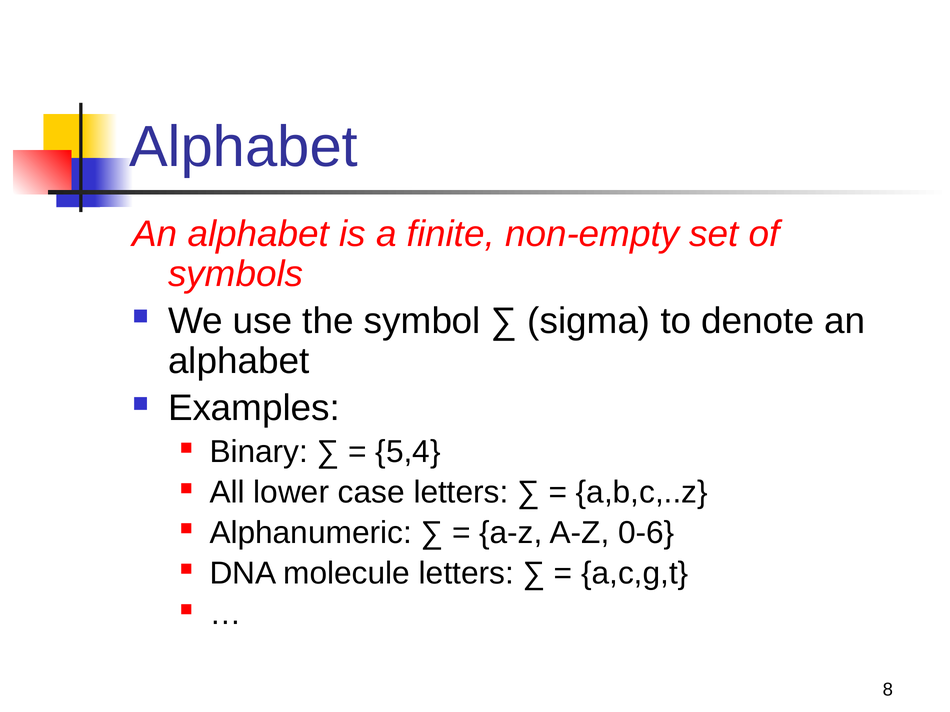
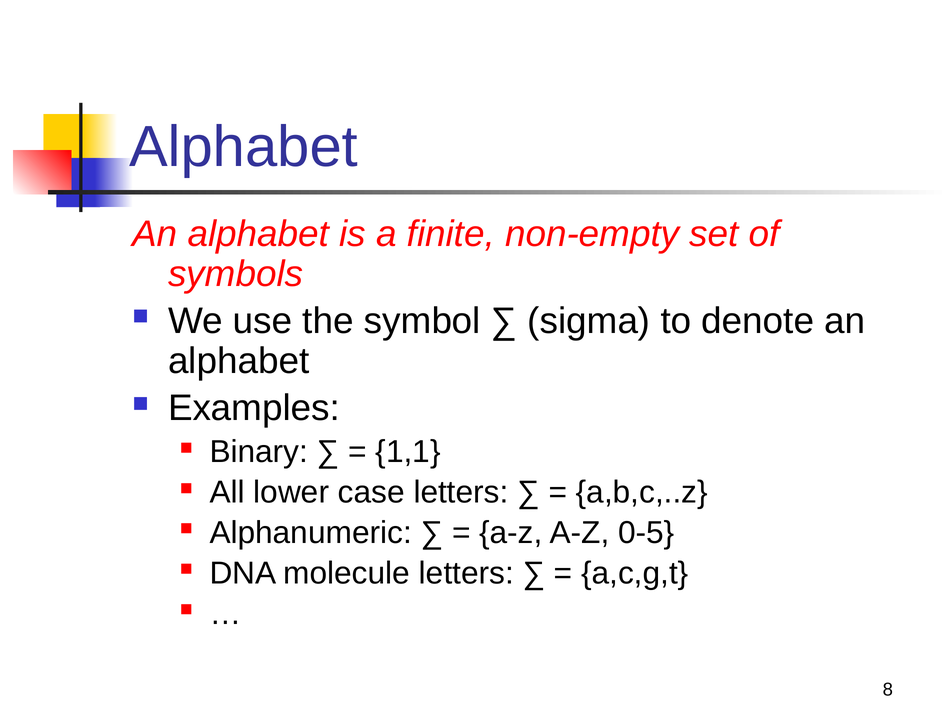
5,4: 5,4 -> 1,1
0-6: 0-6 -> 0-5
